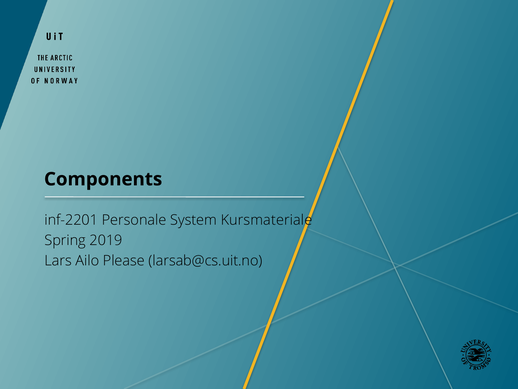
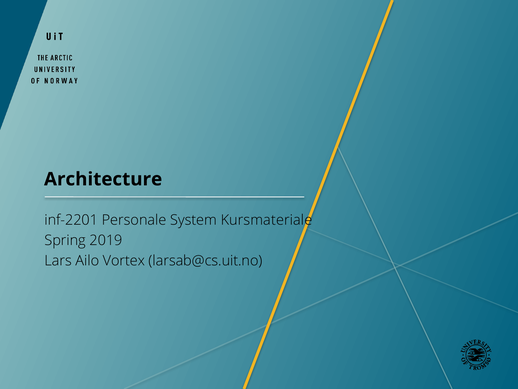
Components: Components -> Architecture
Please: Please -> Vortex
